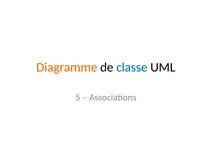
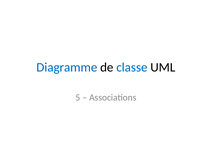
Diagramme colour: orange -> blue
